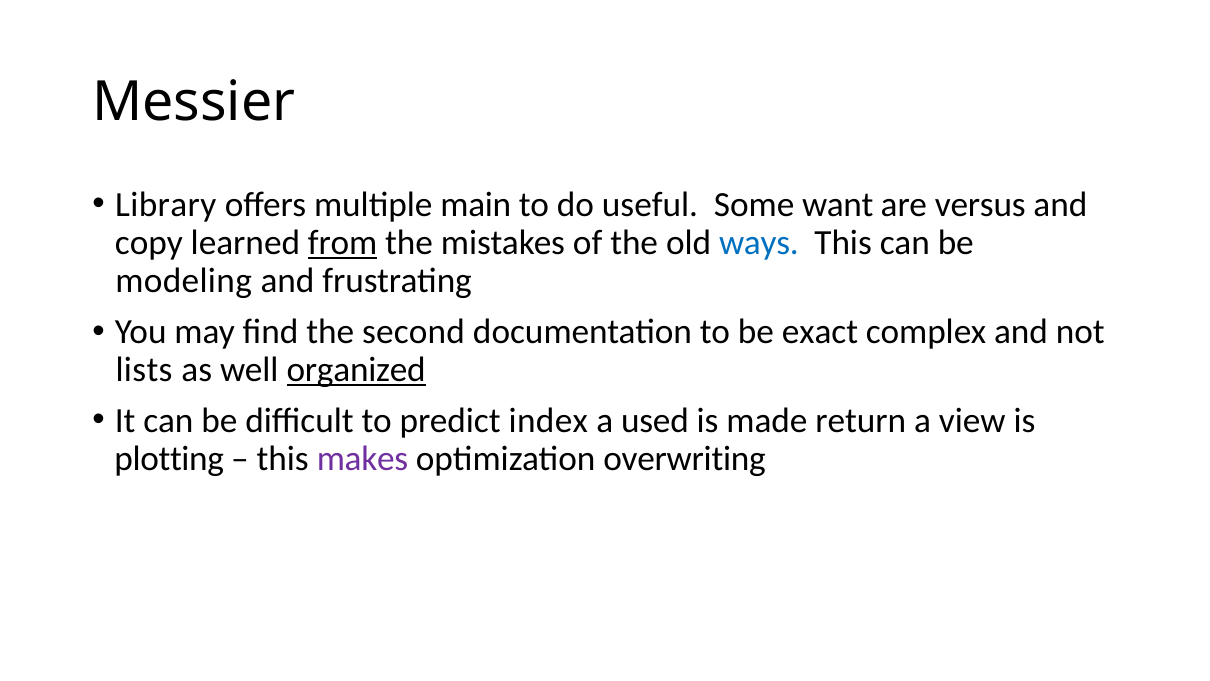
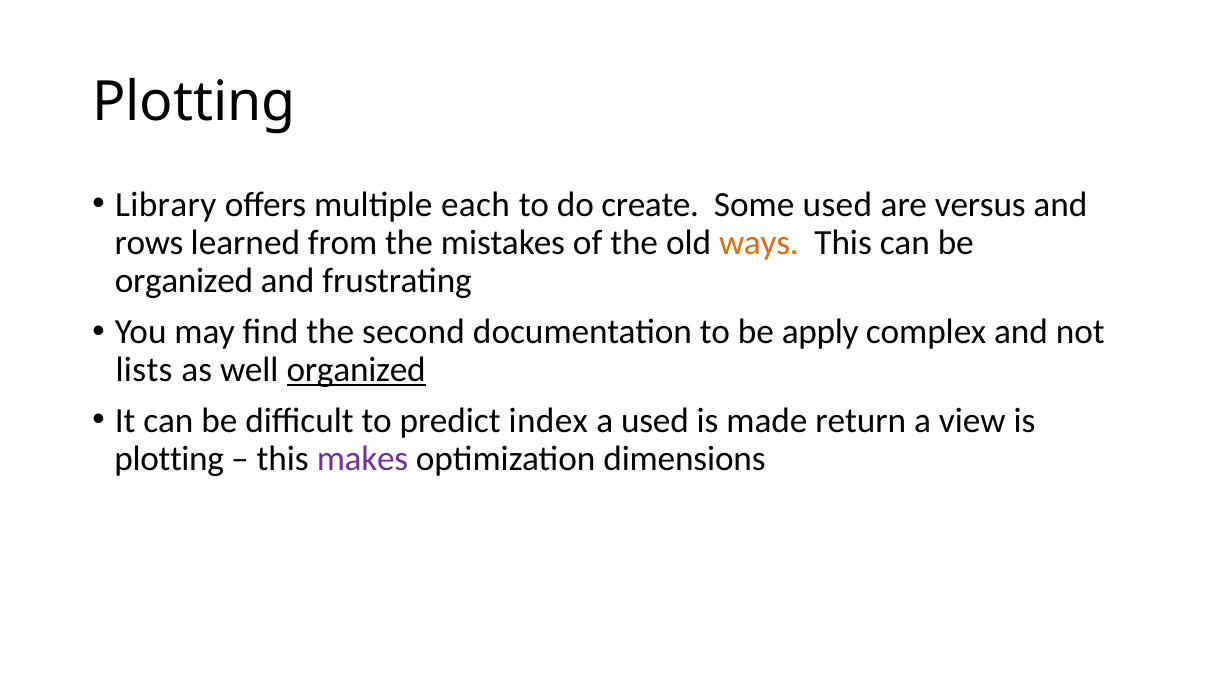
Messier at (194, 102): Messier -> Plotting
main: main -> each
useful: useful -> create
Some want: want -> used
copy: copy -> rows
from underline: present -> none
ways colour: blue -> orange
modeling at (184, 281): modeling -> organized
exact: exact -> apply
overwriting: overwriting -> dimensions
